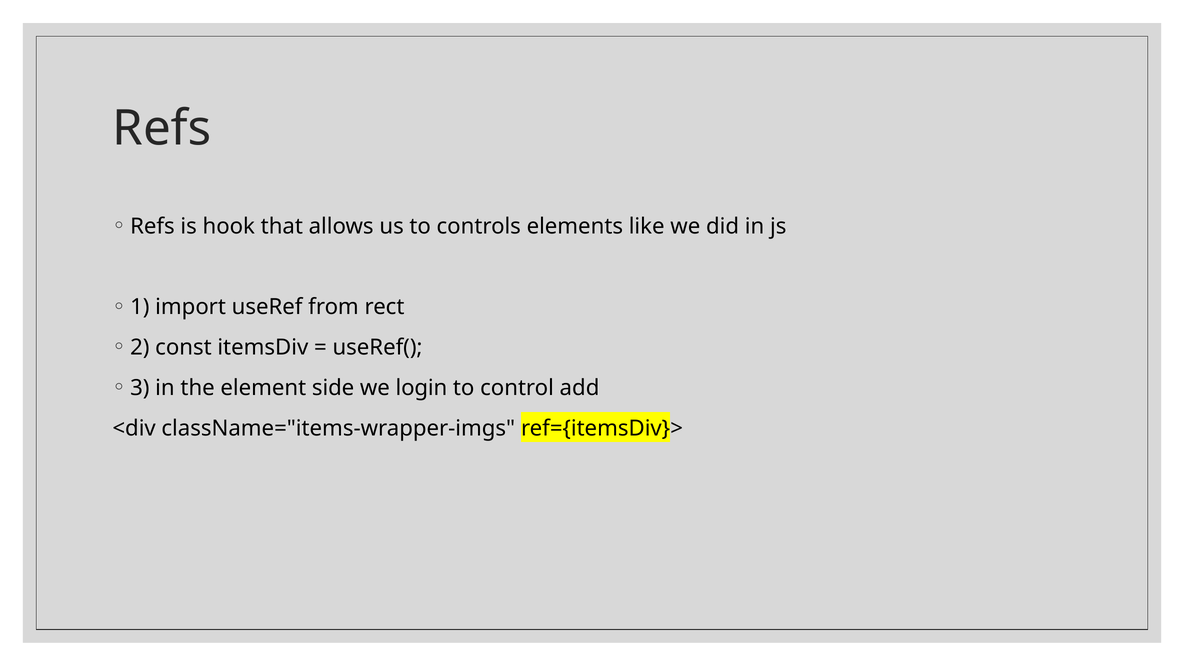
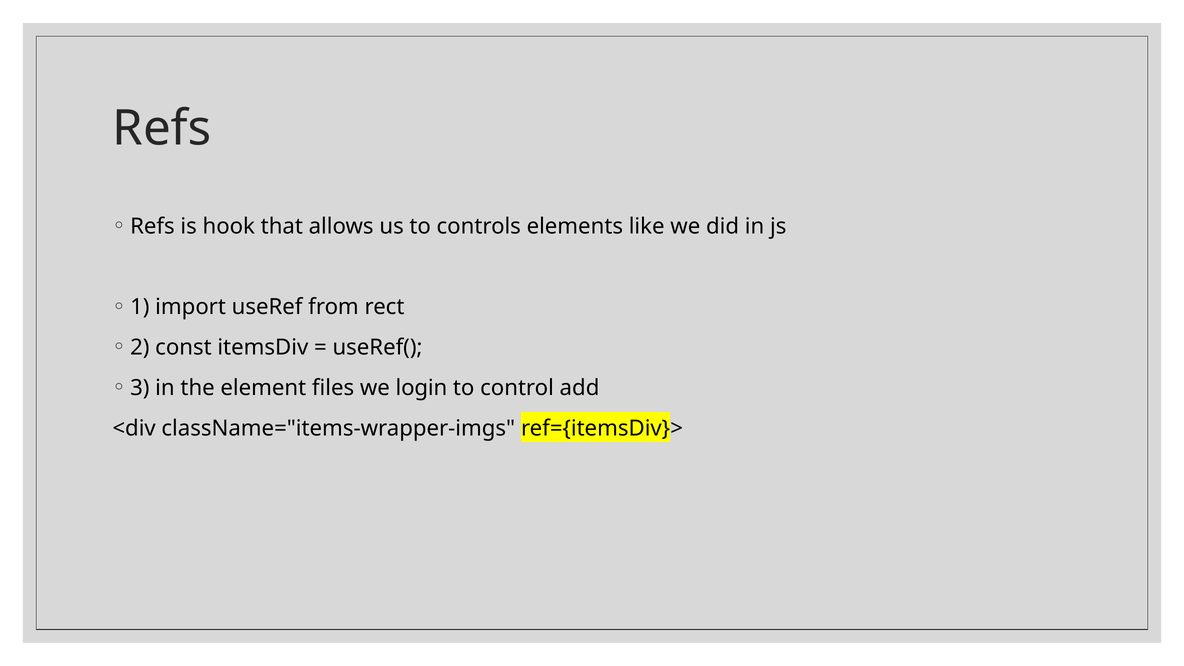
side: side -> files
